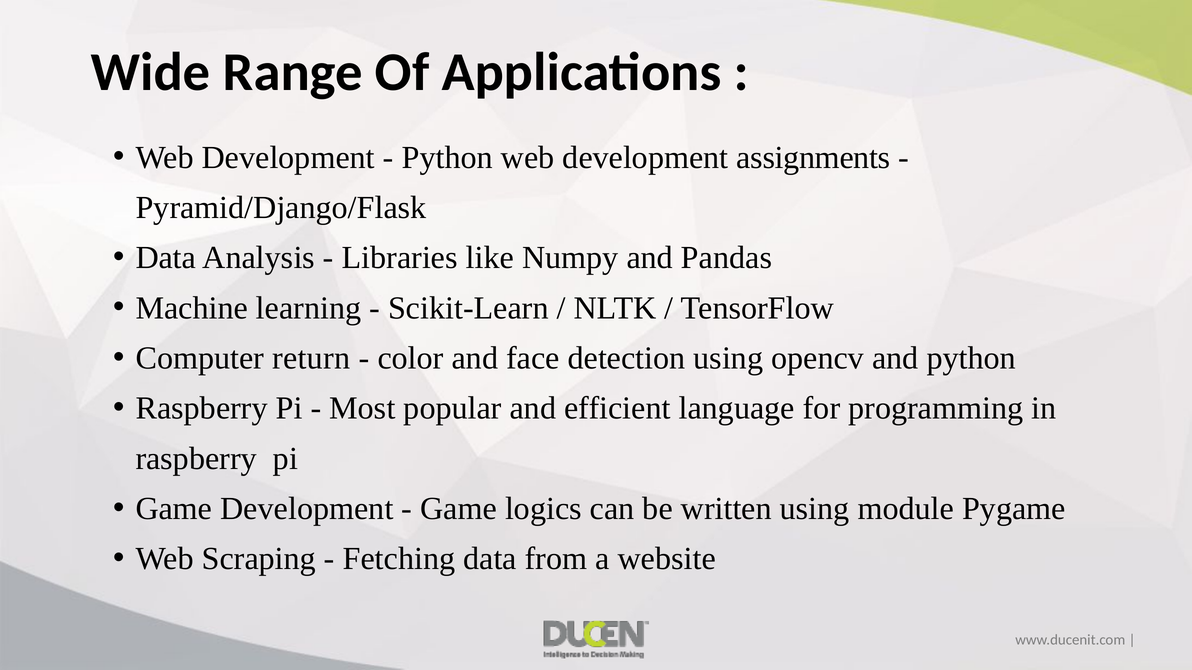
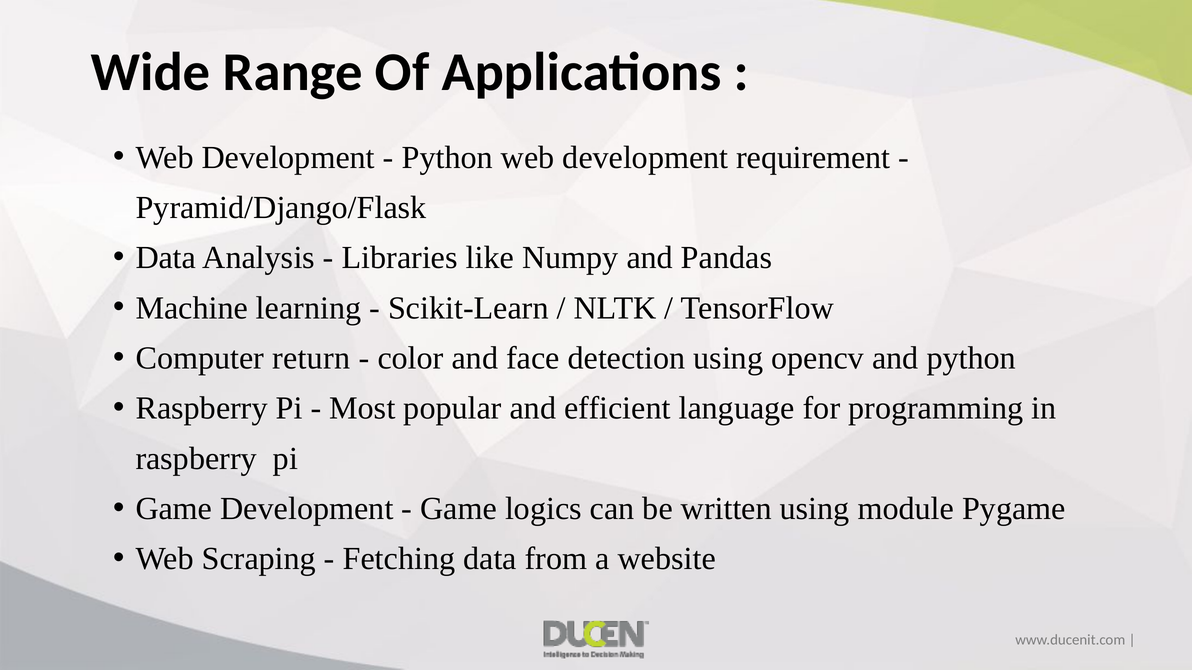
assignments: assignments -> requirement
